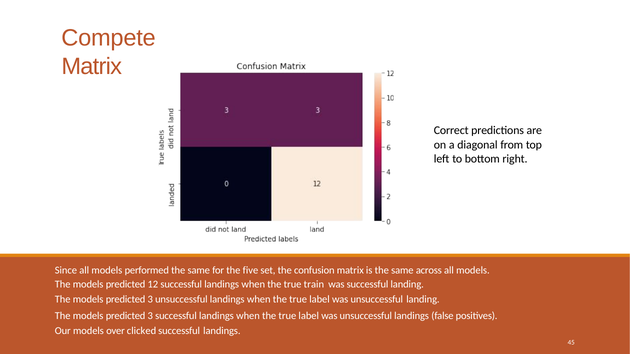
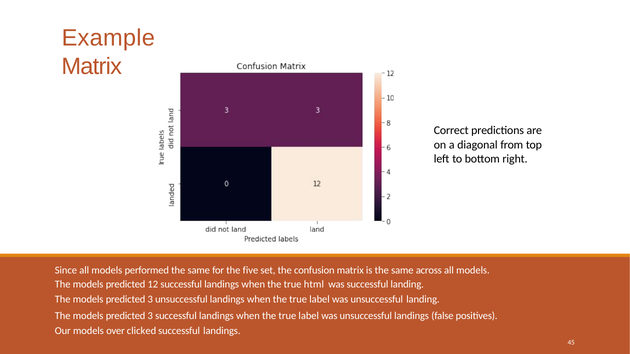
Compete: Compete -> Example
train: train -> html
